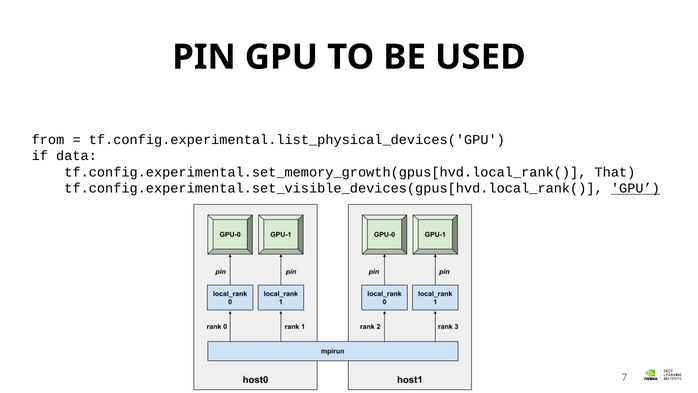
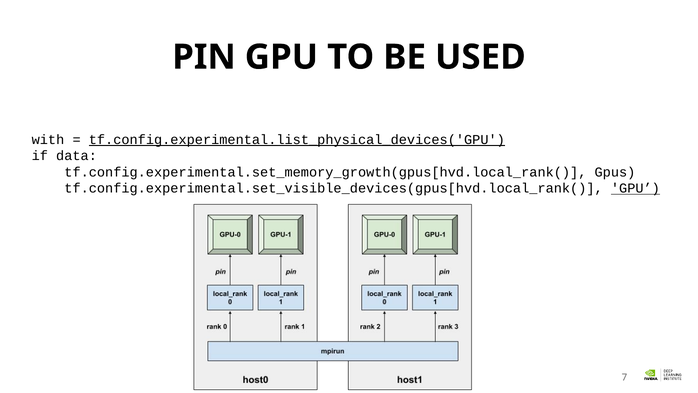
from: from -> with
tf.config.experimental.list_physical_devices('GPU underline: none -> present
That: That -> Gpus
